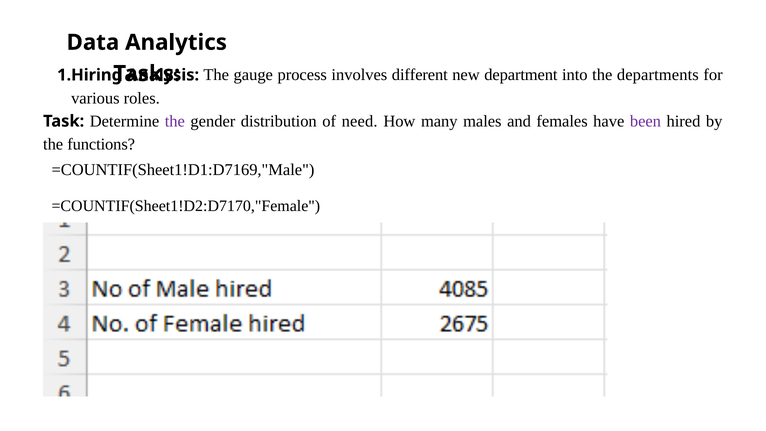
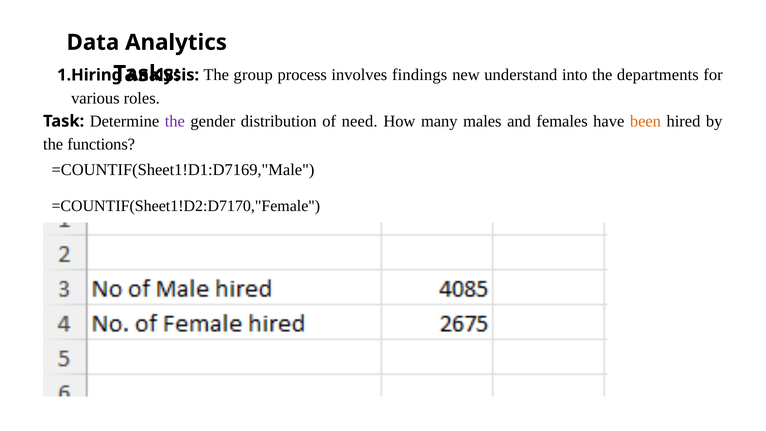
gauge: gauge -> group
different: different -> findings
department: department -> understand
been colour: purple -> orange
